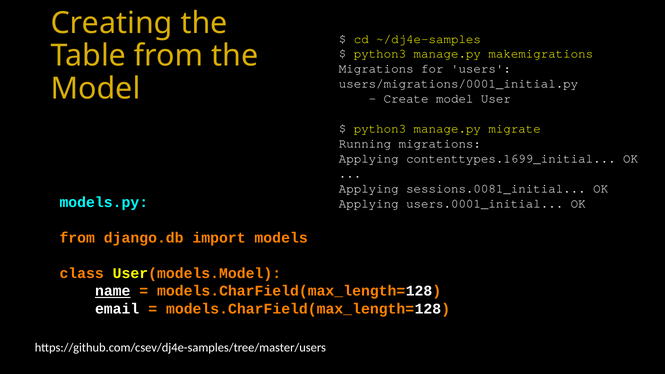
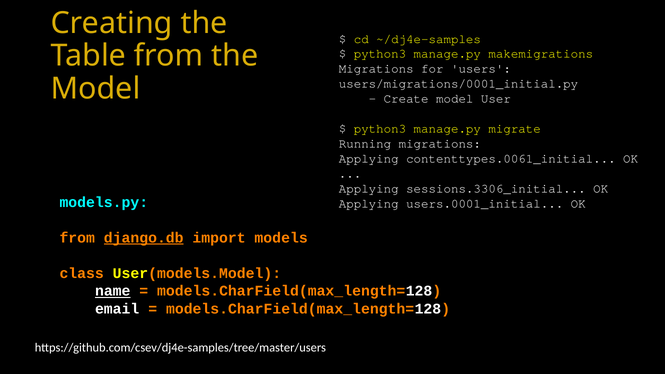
contenttypes.1699_initial: contenttypes.1699_initial -> contenttypes.0061_initial
sessions.0081_initial: sessions.0081_initial -> sessions.3306_initial
django.db underline: none -> present
